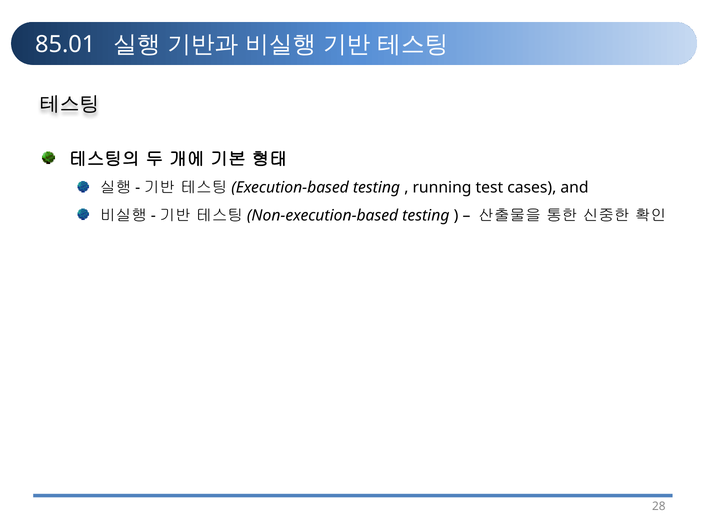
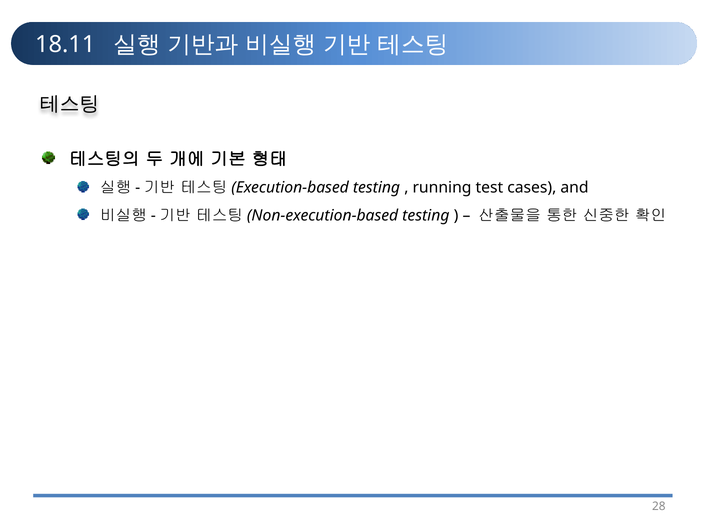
85.01: 85.01 -> 18.11
